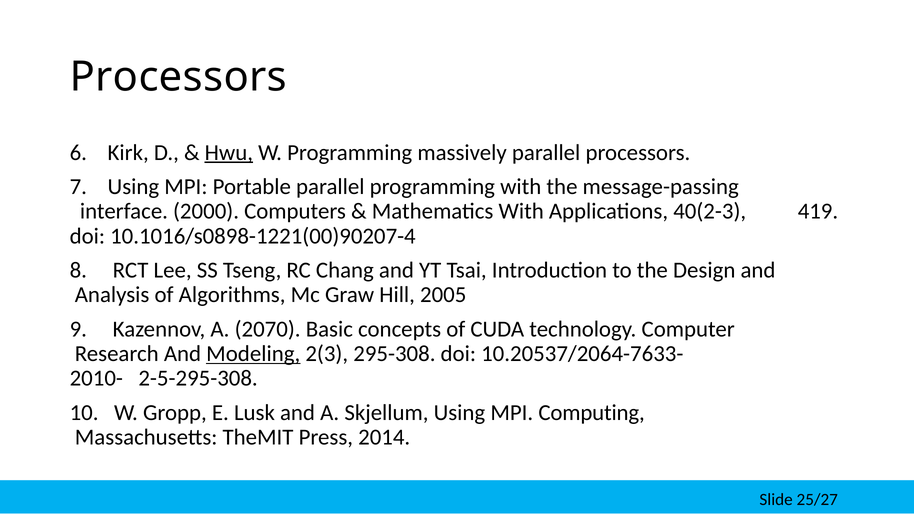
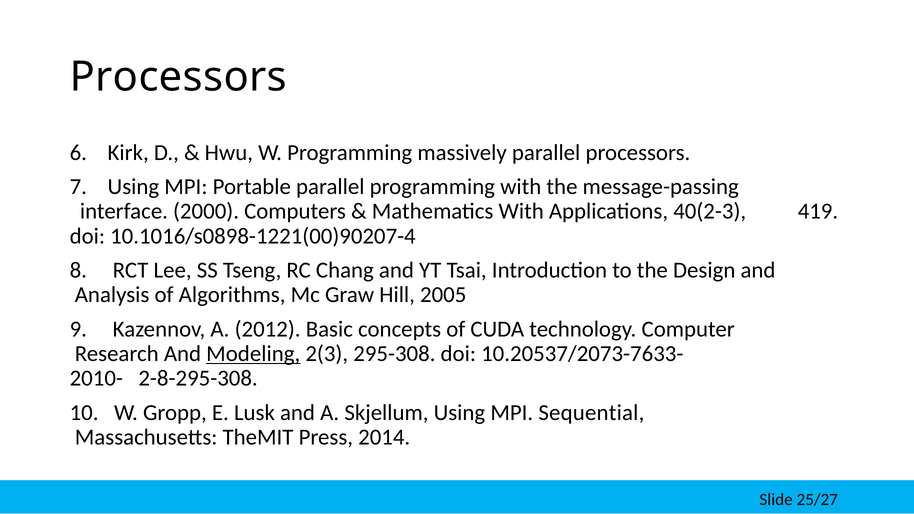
Hwu underline: present -> none
2070: 2070 -> 2012
10.20537/2064-7633-: 10.20537/2064-7633- -> 10.20537/2073-7633-
2-5-295-308: 2-5-295-308 -> 2-8-295-308
Computing: Computing -> Sequential
